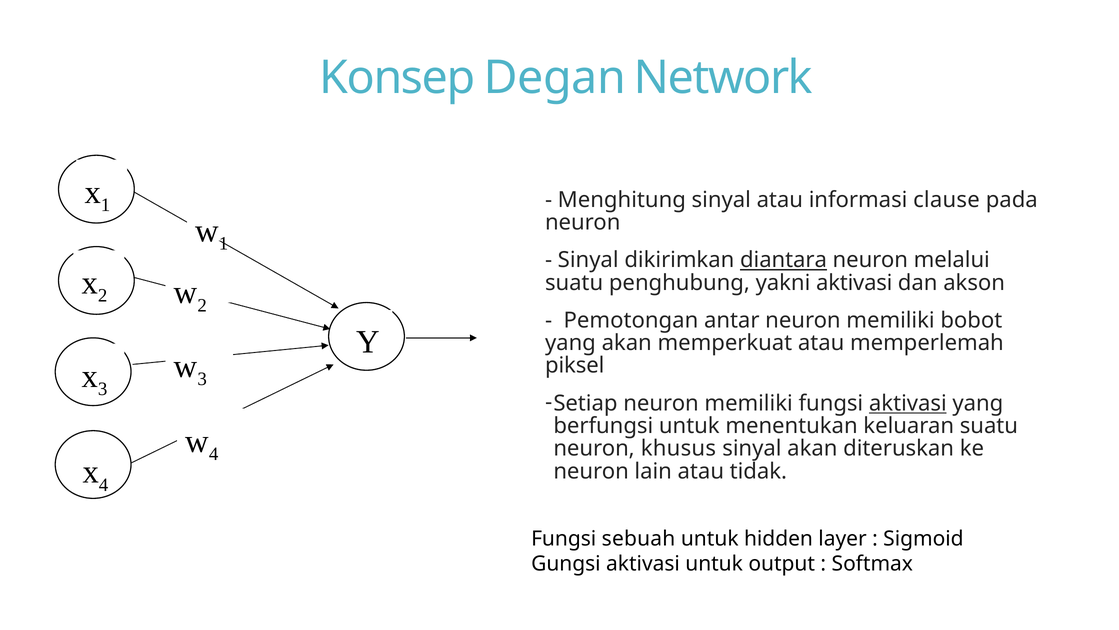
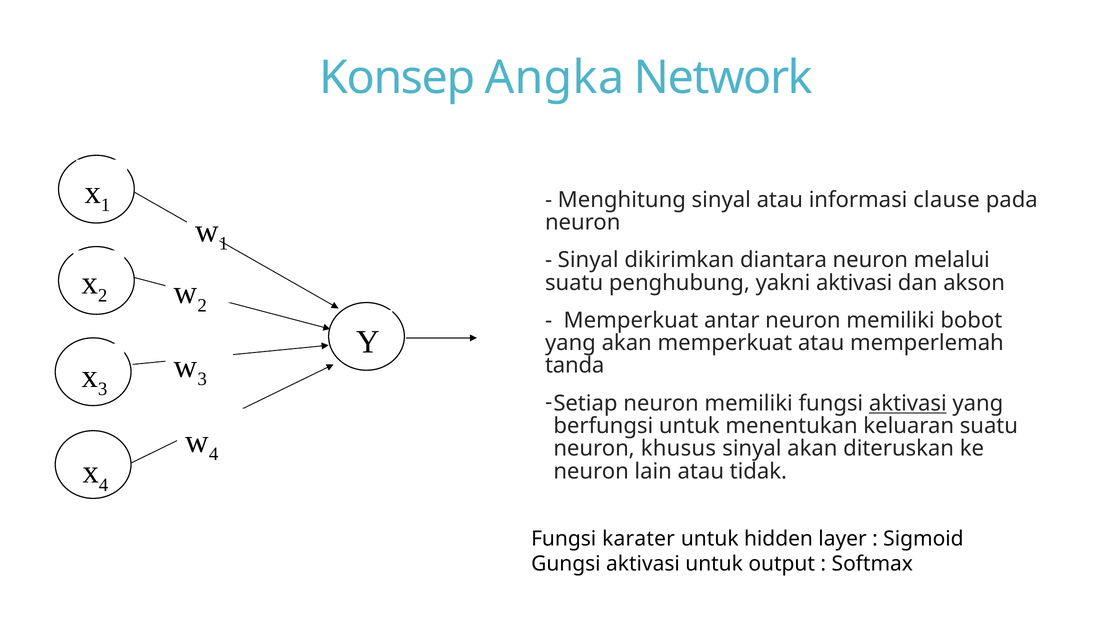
Degan: Degan -> Angka
diantara underline: present -> none
Pemotongan at (631, 320): Pemotongan -> Memperkuat
piksel: piksel -> tanda
sebuah: sebuah -> karater
